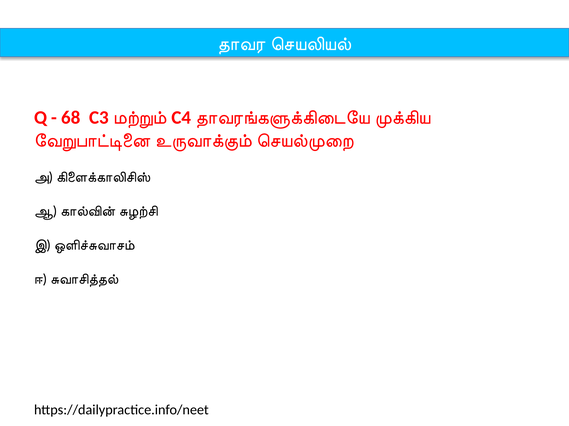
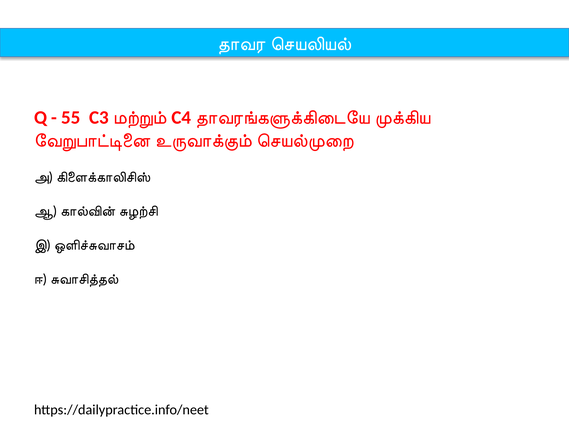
68: 68 -> 55
